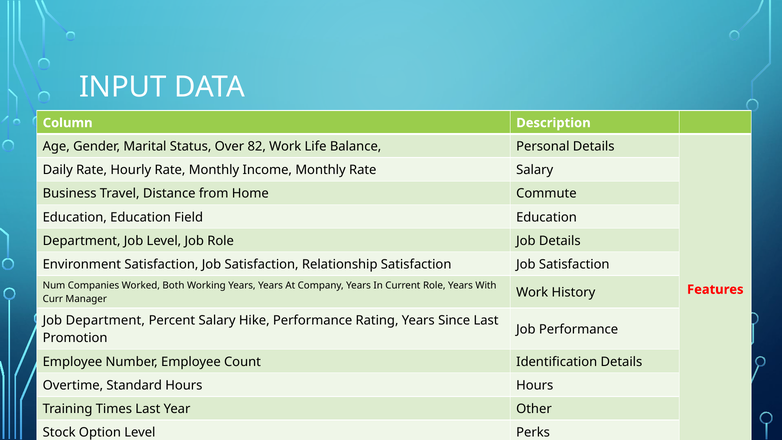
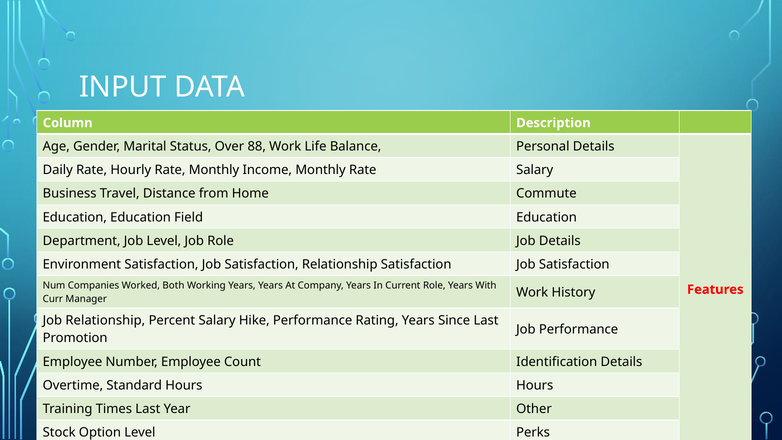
82: 82 -> 88
Job Department: Department -> Relationship
